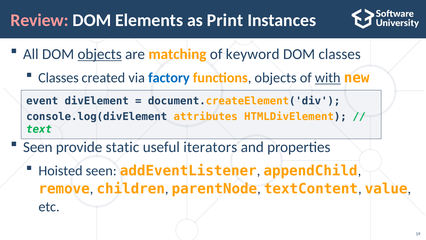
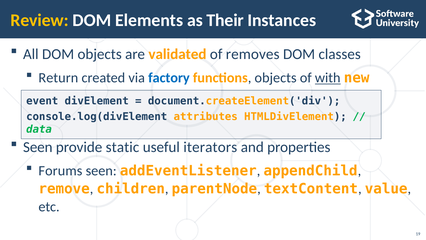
Review colour: pink -> yellow
Print: Print -> Their
objects at (100, 54) underline: present -> none
matching: matching -> validated
keyword: keyword -> removes
Classes at (58, 78): Classes -> Return
text: text -> data
Hoisted: Hoisted -> Forums
